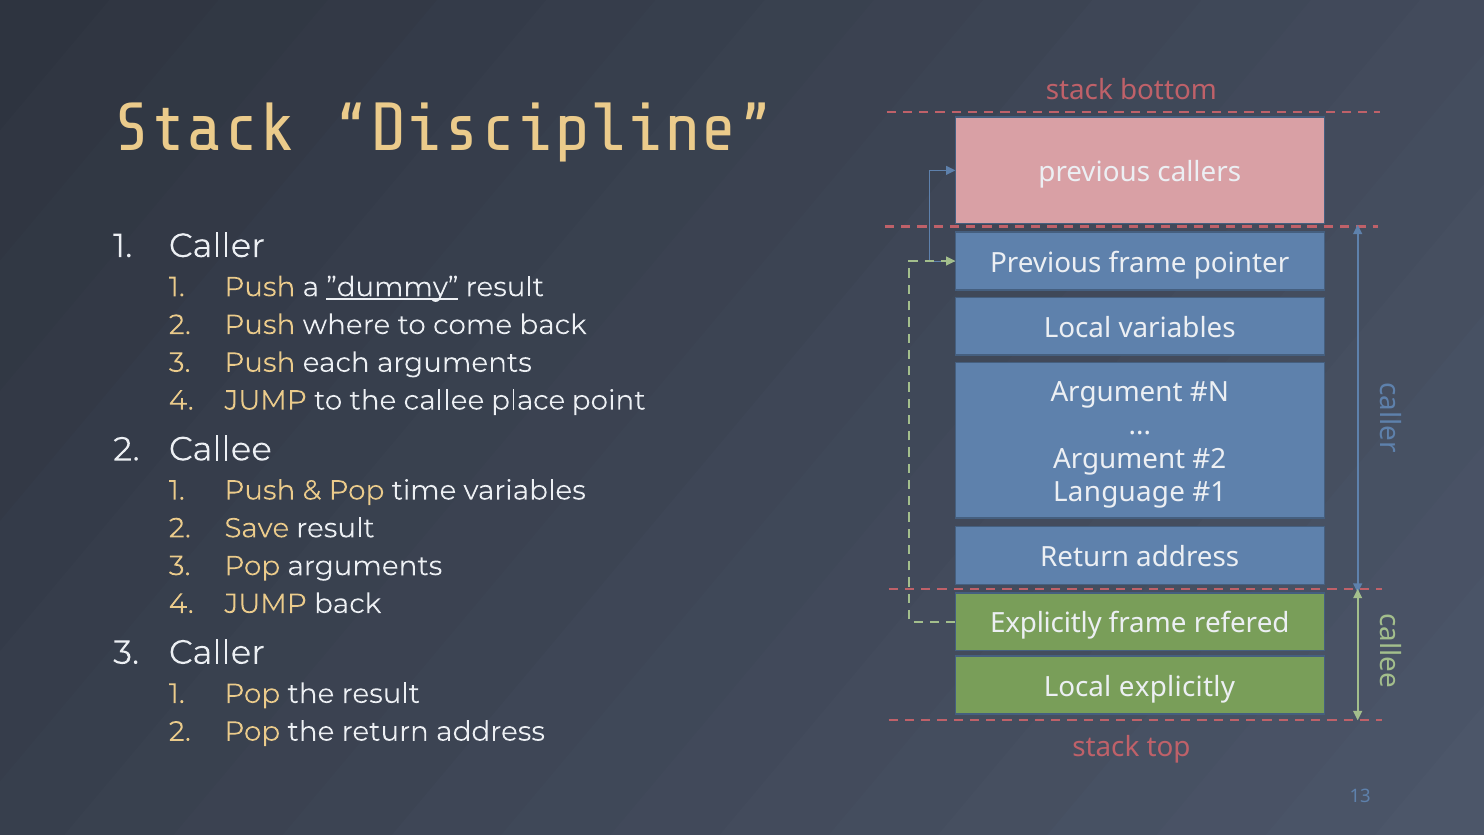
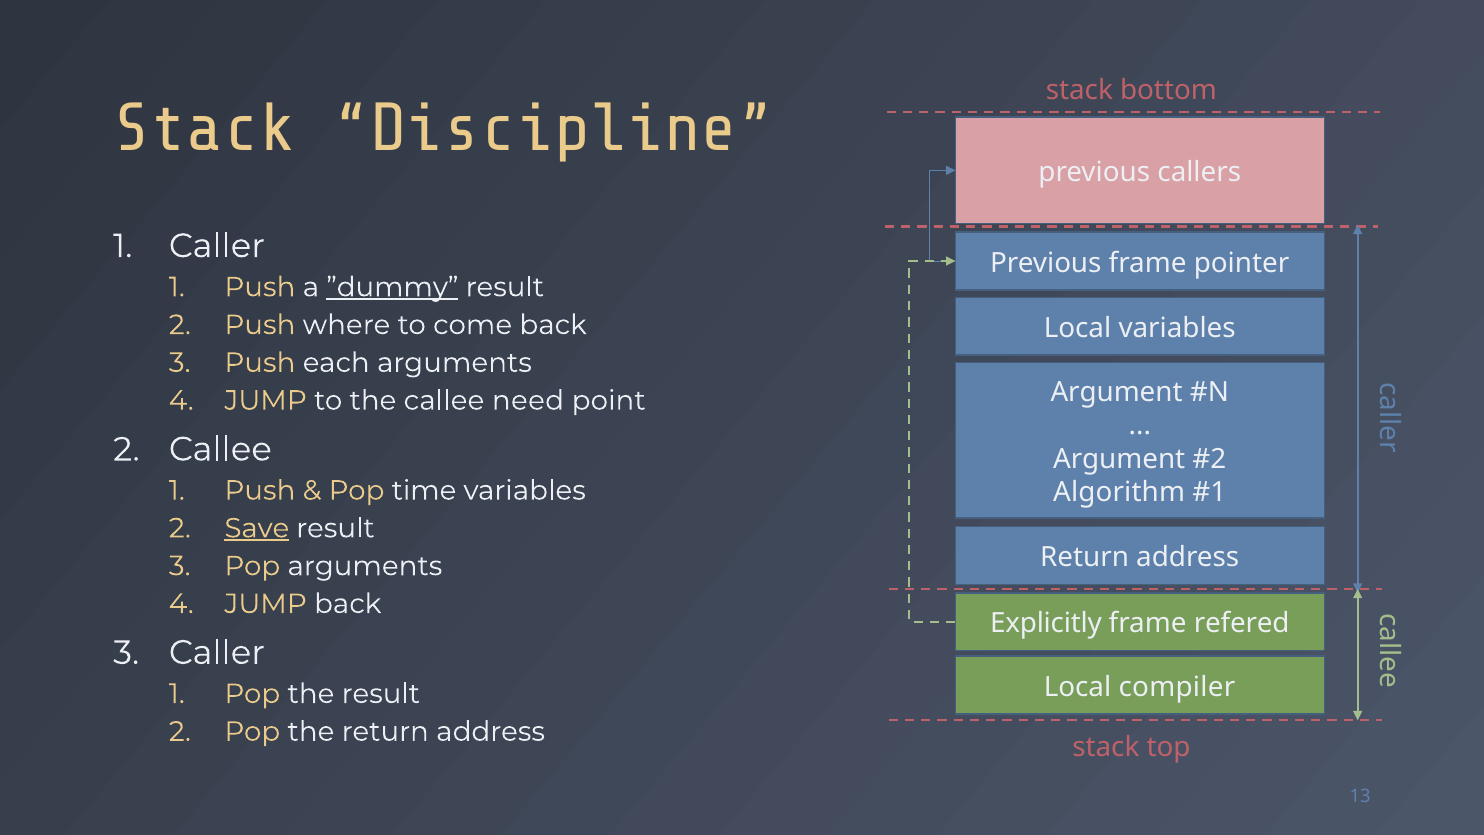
place: place -> need
Language: Language -> Algorithm
Save underline: none -> present
Local explicitly: explicitly -> compiler
